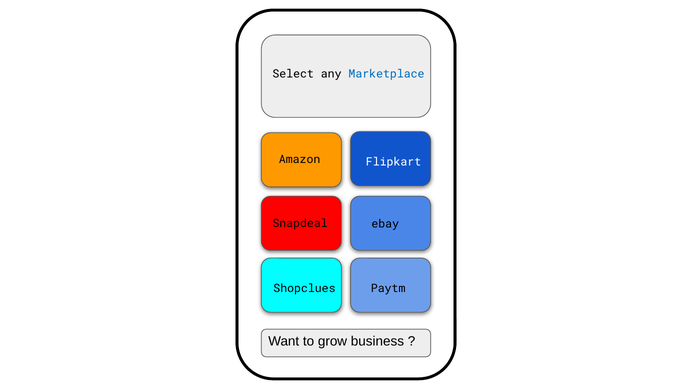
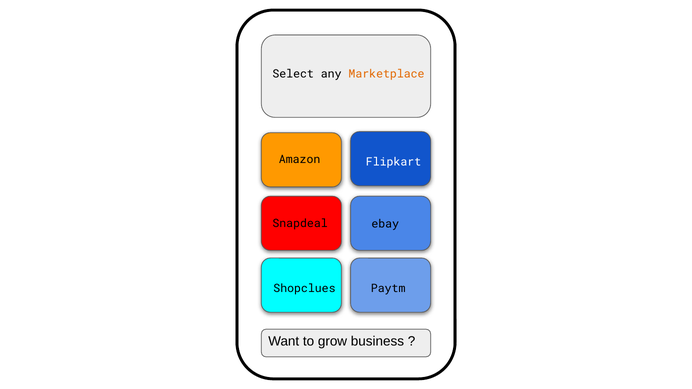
Marketplace colour: blue -> orange
